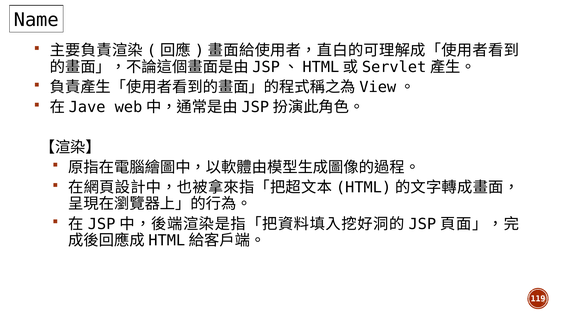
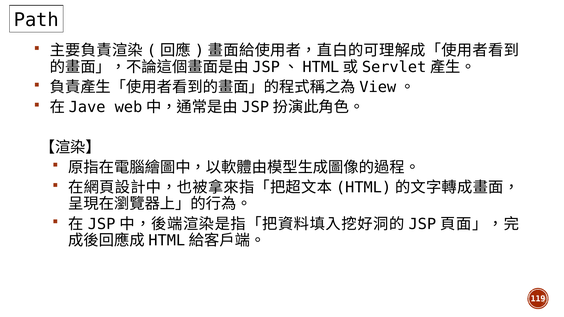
Name: Name -> Path
